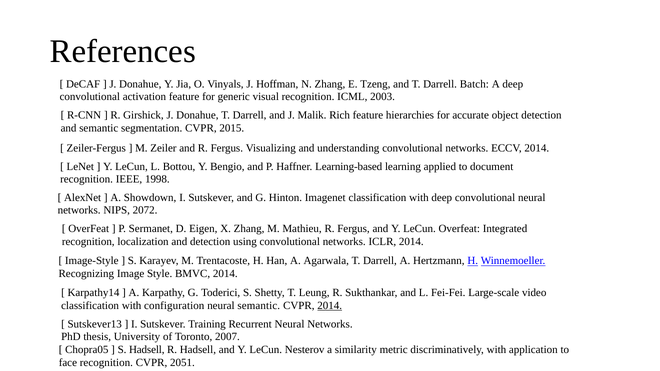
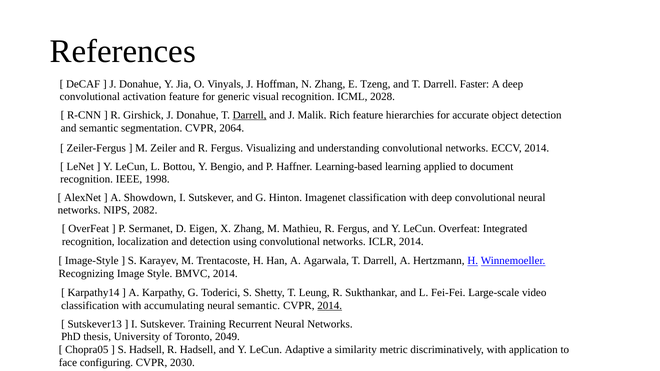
Batch: Batch -> Faster
2003: 2003 -> 2028
Darrell at (250, 115) underline: none -> present
2015: 2015 -> 2064
2072: 2072 -> 2082
configuration: configuration -> accumulating
2007: 2007 -> 2049
Nesterov: Nesterov -> Adaptive
face recognition: recognition -> configuring
2051: 2051 -> 2030
